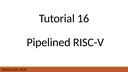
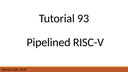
16: 16 -> 93
